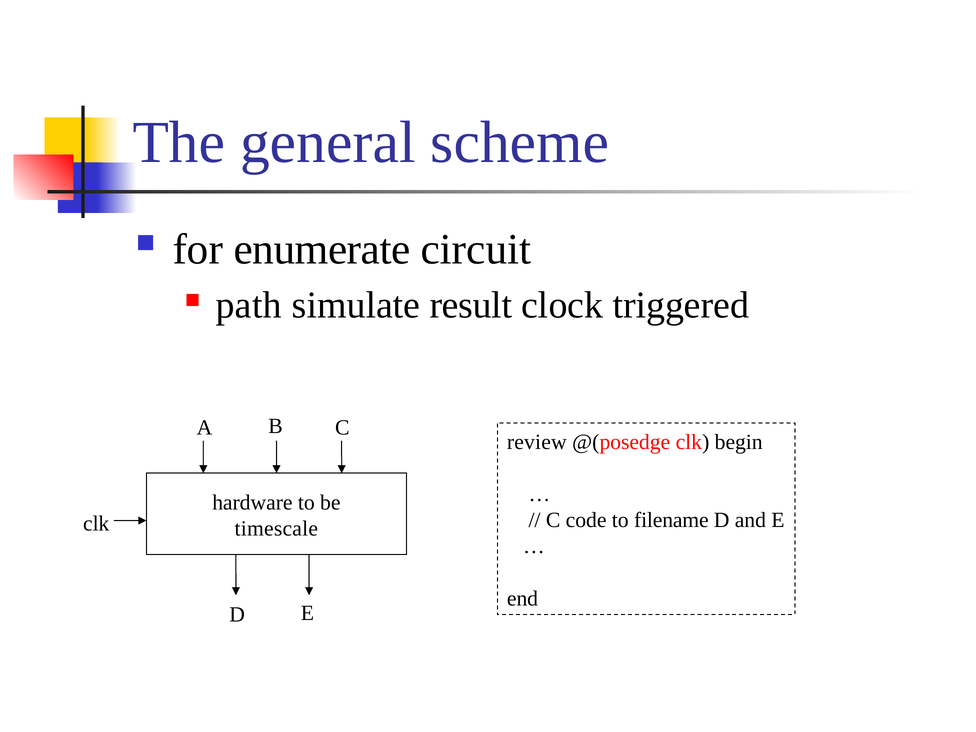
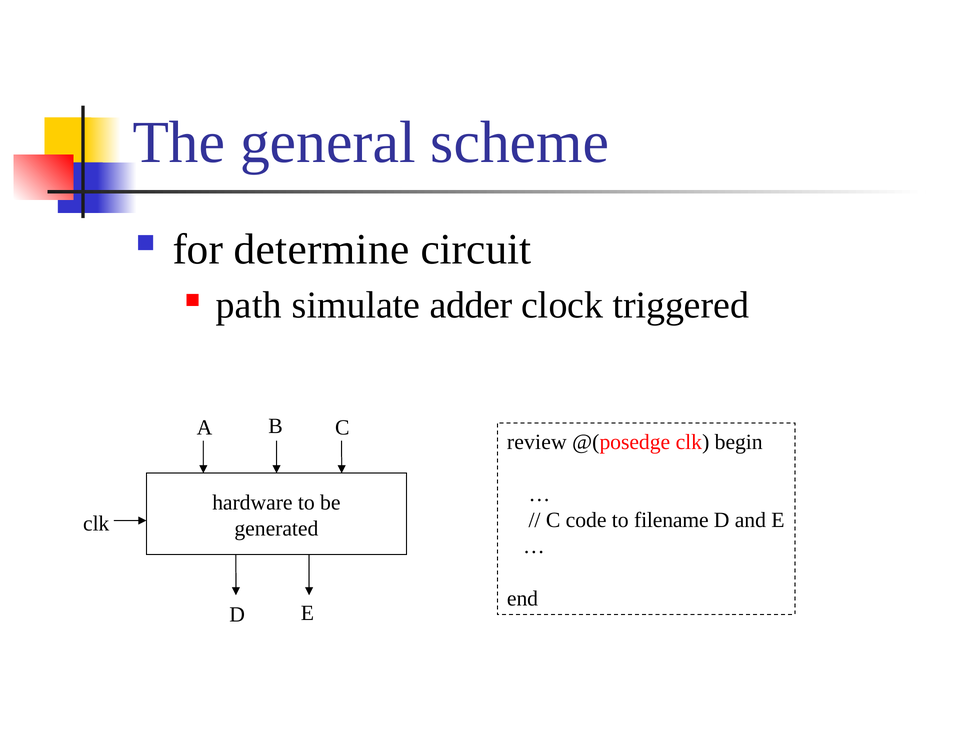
enumerate: enumerate -> determine
result: result -> adder
timescale: timescale -> generated
